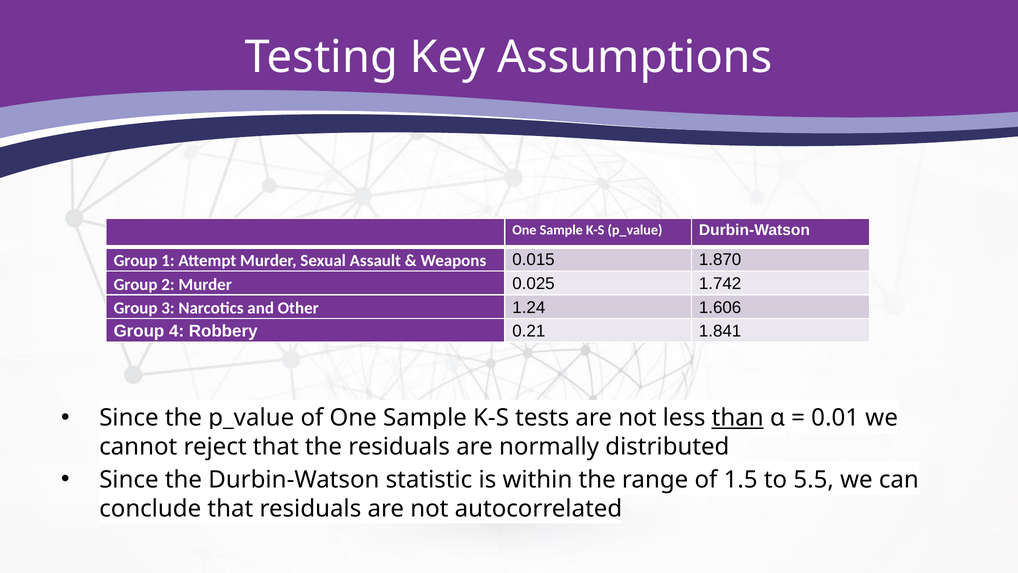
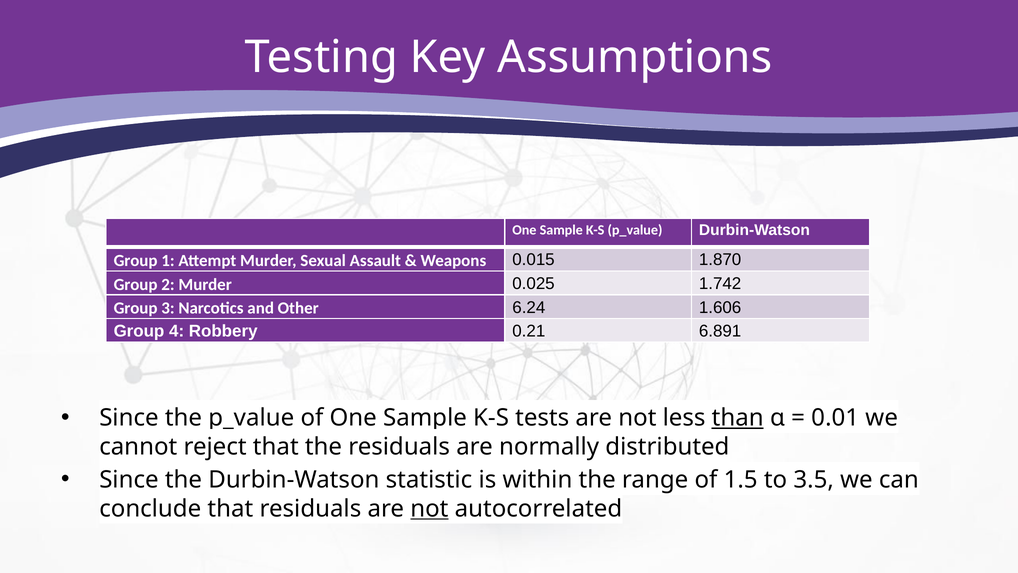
1.24: 1.24 -> 6.24
1.841: 1.841 -> 6.891
5.5: 5.5 -> 3.5
not at (429, 508) underline: none -> present
